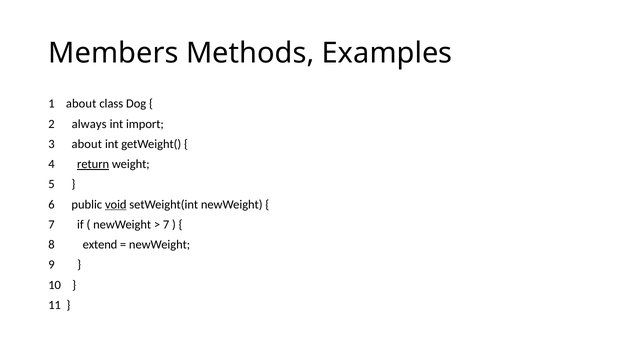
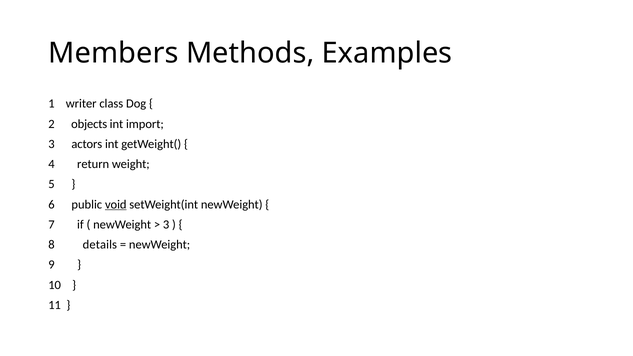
1 about: about -> writer
always: always -> objects
3 about: about -> actors
return underline: present -> none
7 at (166, 225): 7 -> 3
extend: extend -> details
